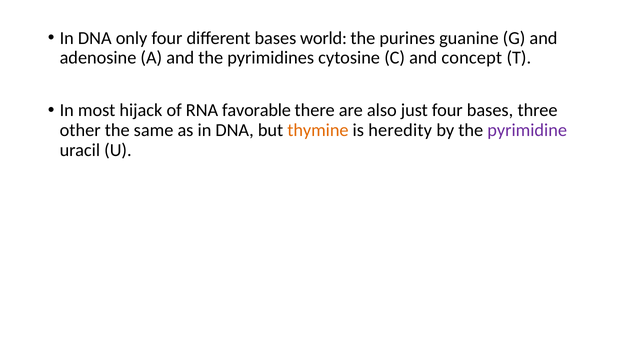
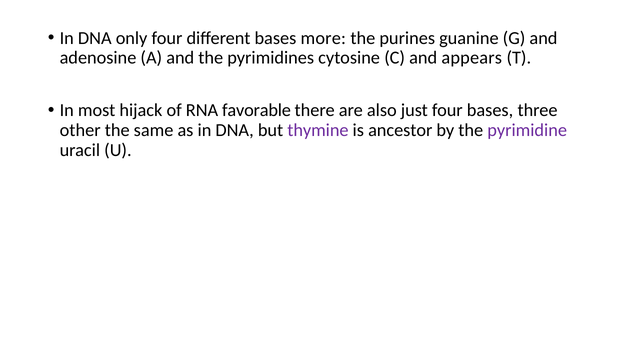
world: world -> more
concept: concept -> appears
thymine colour: orange -> purple
heredity: heredity -> ancestor
